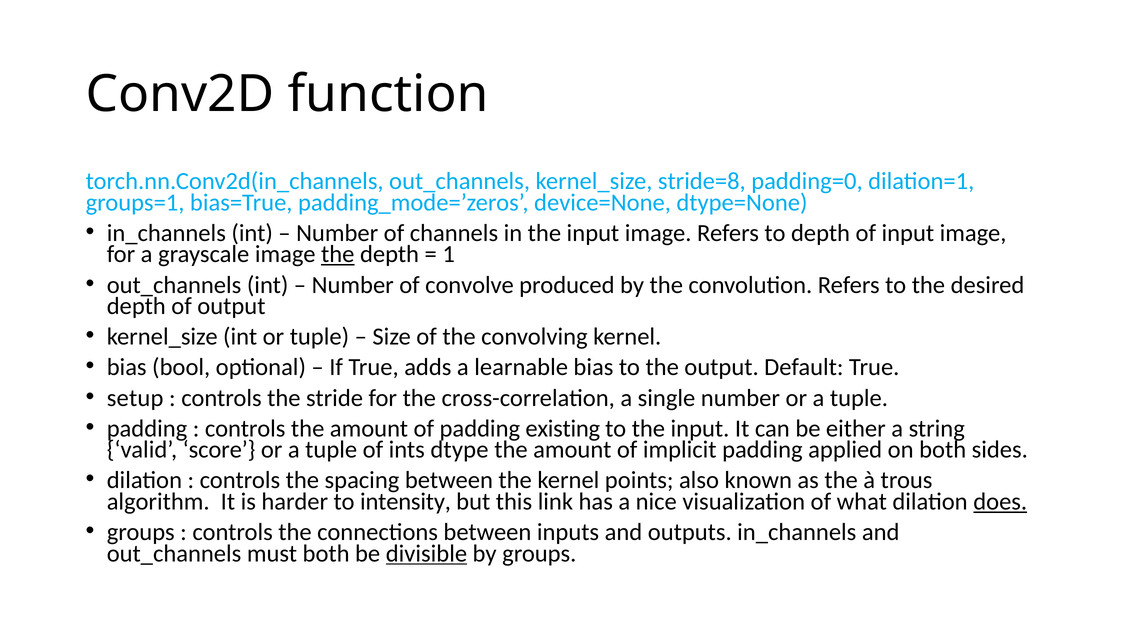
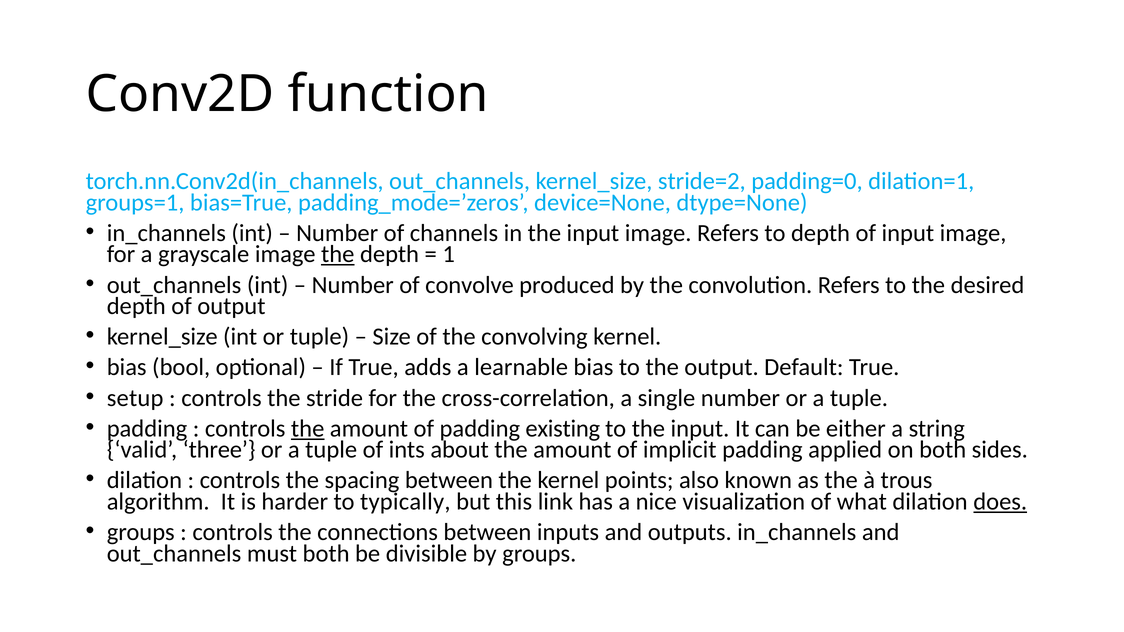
stride=8: stride=8 -> stride=2
the at (308, 429) underline: none -> present
score: score -> three
dtype: dtype -> about
intensity: intensity -> typically
divisible underline: present -> none
